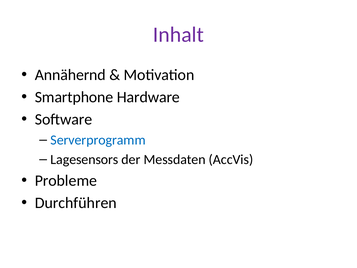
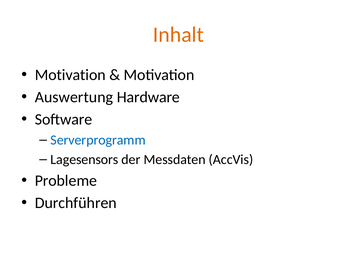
Inhalt colour: purple -> orange
Annähernd at (70, 75): Annähernd -> Motivation
Smartphone: Smartphone -> Auswertung
